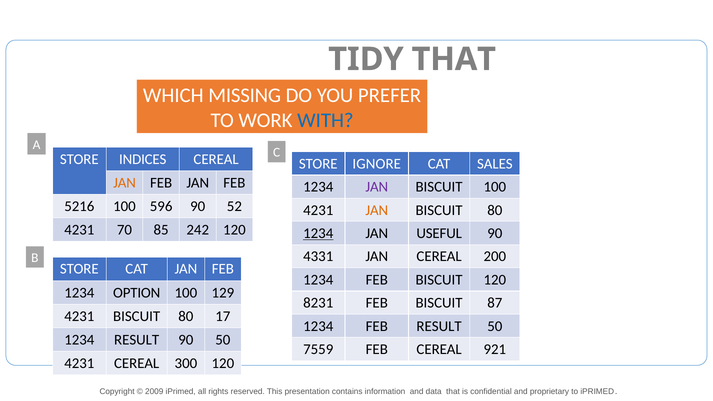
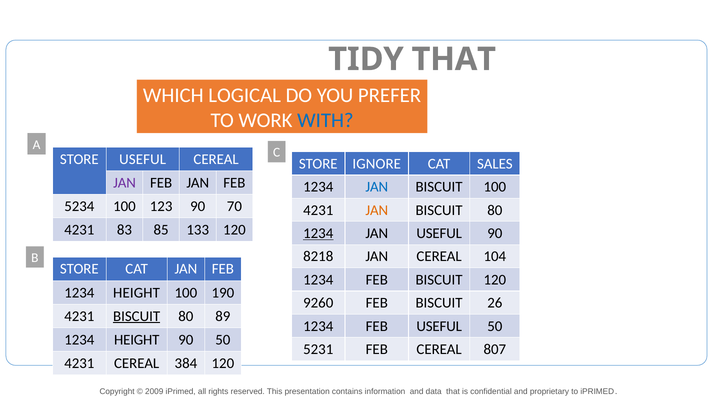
MISSING: MISSING -> LOGICAL
STORE INDICES: INDICES -> USEFUL
JAN at (125, 183) colour: orange -> purple
JAN at (377, 187) colour: purple -> blue
5216: 5216 -> 5234
596: 596 -> 123
52: 52 -> 70
70: 70 -> 83
242: 242 -> 133
4331: 4331 -> 8218
200: 200 -> 104
OPTION at (137, 293): OPTION -> HEIGHT
129: 129 -> 190
8231: 8231 -> 9260
87: 87 -> 26
BISCUIT at (137, 316) underline: none -> present
17: 17 -> 89
FEB RESULT: RESULT -> USEFUL
RESULT at (137, 340): RESULT -> HEIGHT
7559: 7559 -> 5231
921: 921 -> 807
300: 300 -> 384
